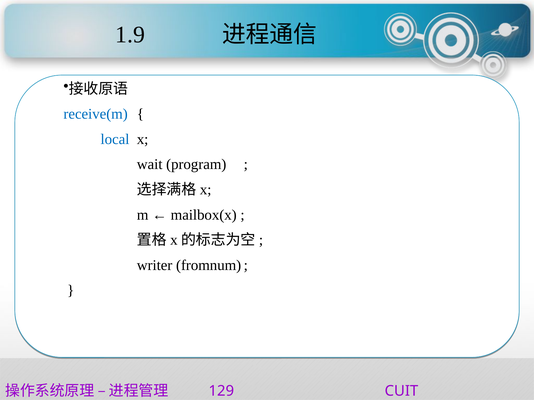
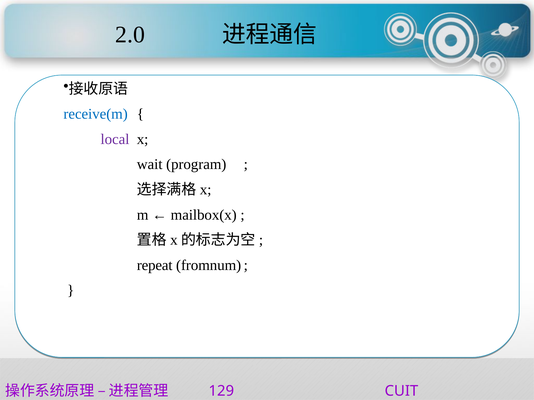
1.9: 1.9 -> 2.0
local colour: blue -> purple
writer: writer -> repeat
